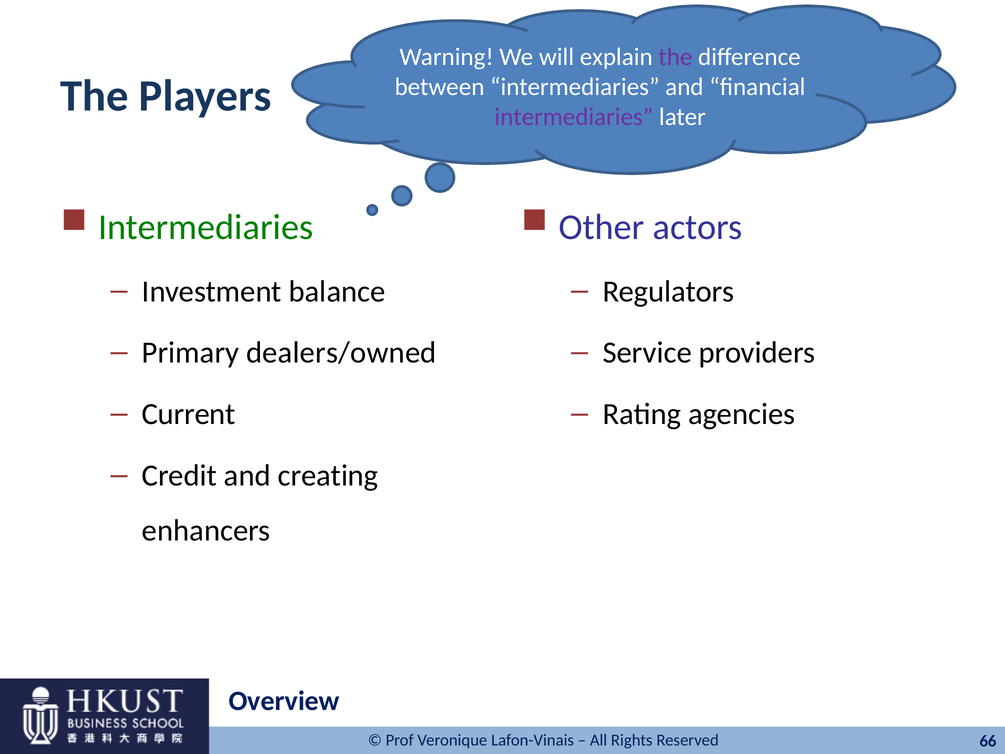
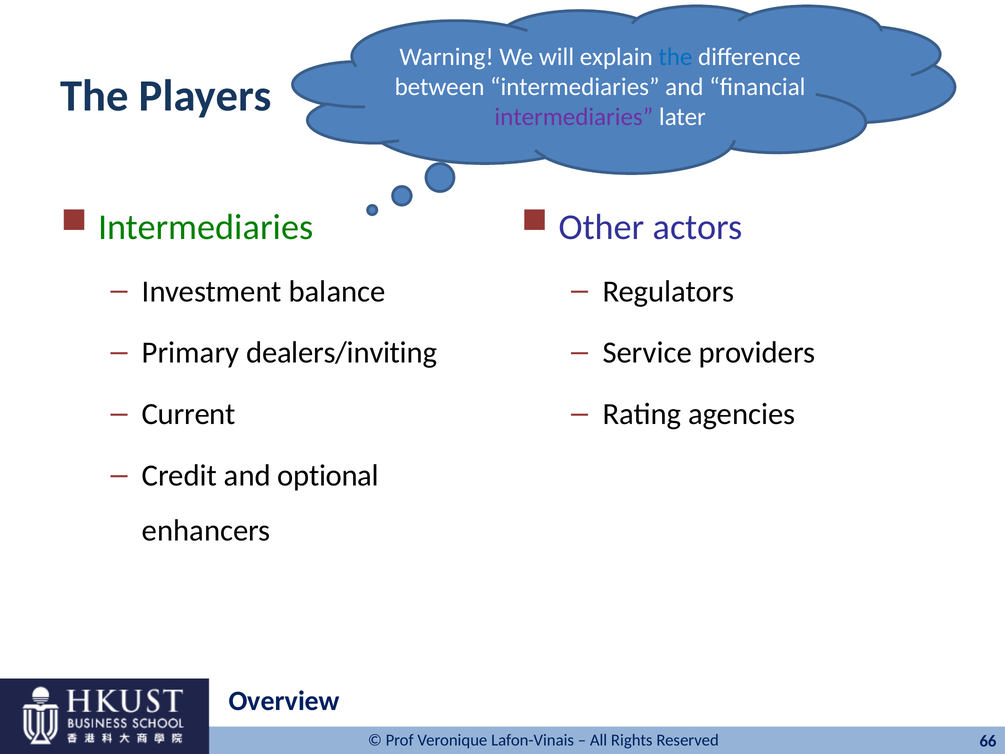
the at (675, 57) colour: purple -> blue
dealers/owned: dealers/owned -> dealers/inviting
creating: creating -> optional
